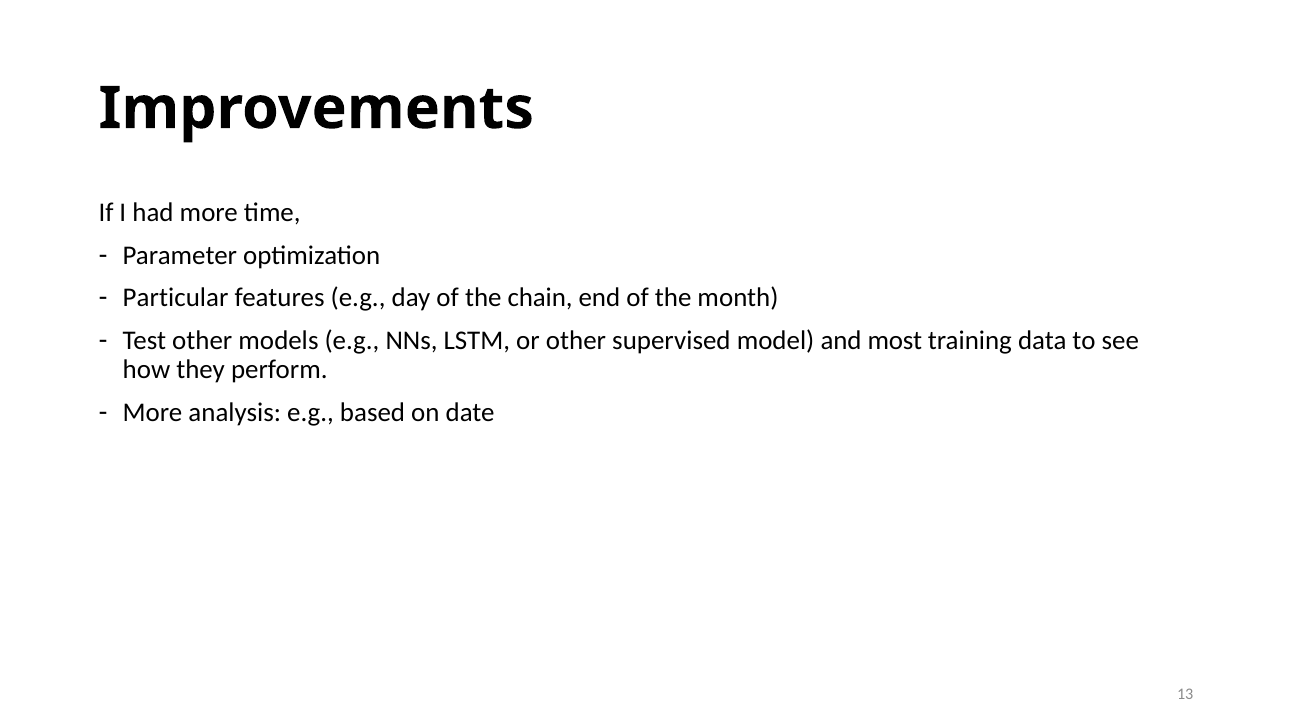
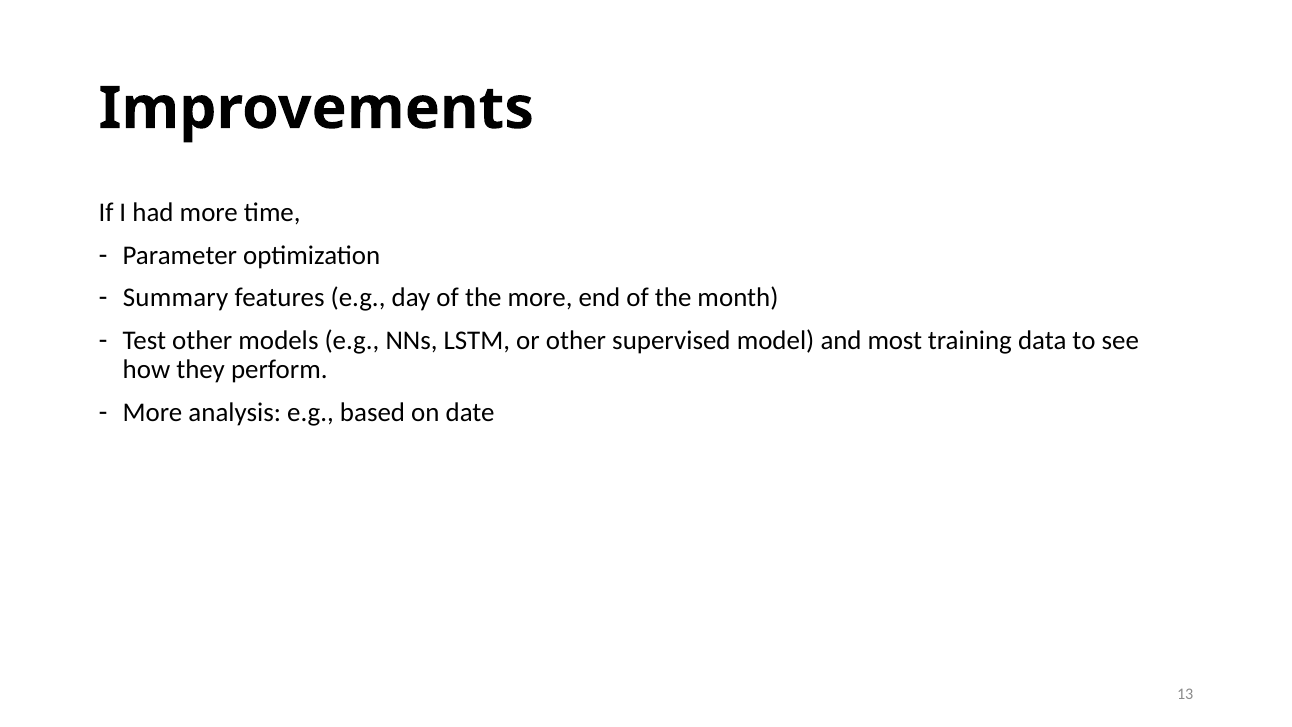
Particular: Particular -> Summary
the chain: chain -> more
